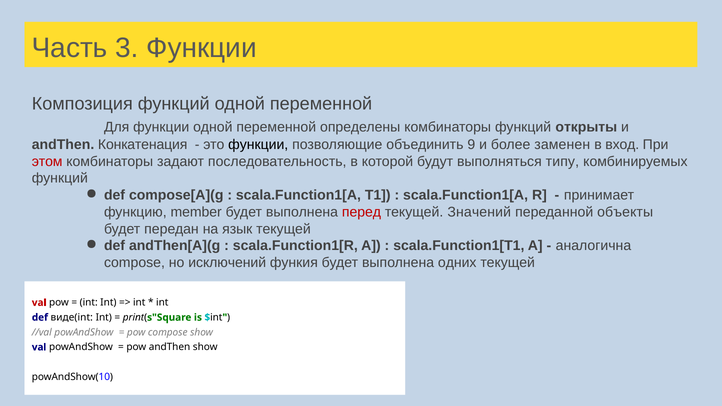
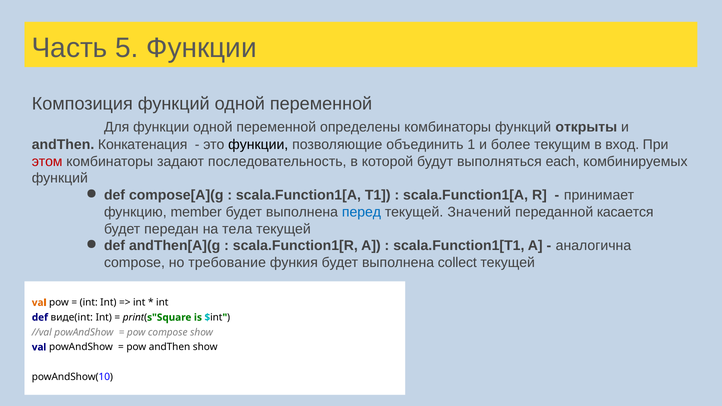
3: 3 -> 5
9: 9 -> 1
заменен: заменен -> текущим
типу: типу -> each
перед colour: red -> blue
объекты: объекты -> касается
язык: язык -> тела
исключений: исключений -> требование
одних: одних -> collect
val at (39, 303) colour: red -> orange
